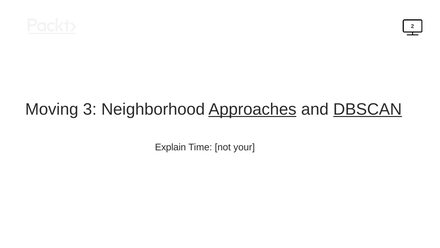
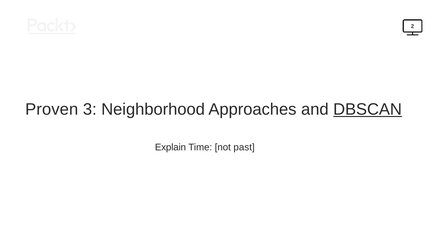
Moving: Moving -> Proven
Approaches underline: present -> none
your: your -> past
